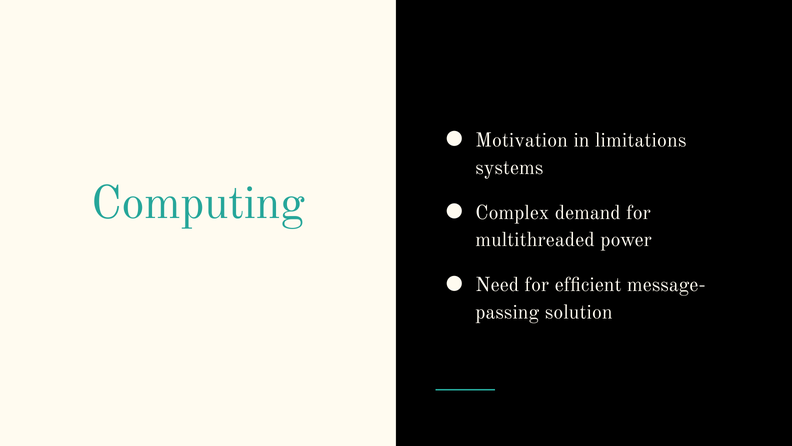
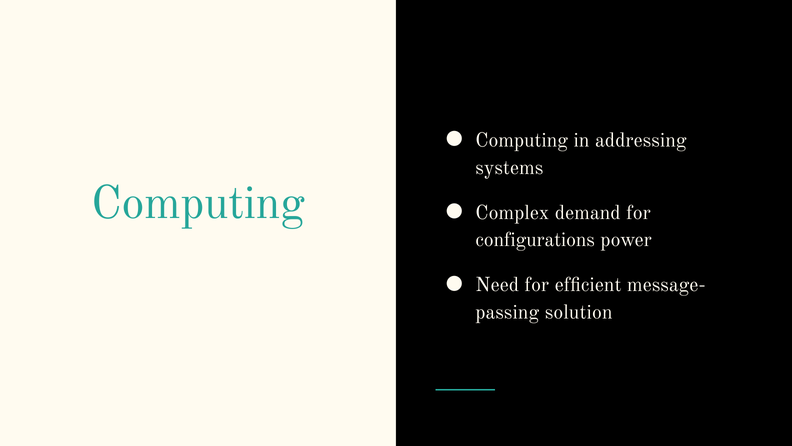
Motivation at (522, 140): Motivation -> Computing
limitations: limitations -> addressing
multithreaded: multithreaded -> configurations
